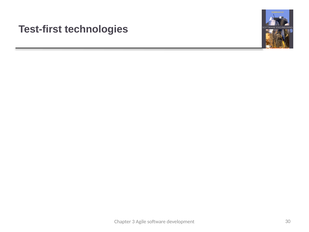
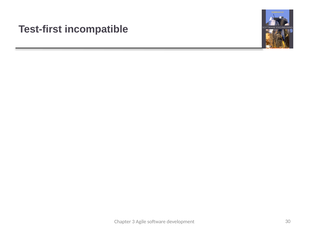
technologies: technologies -> incompatible
